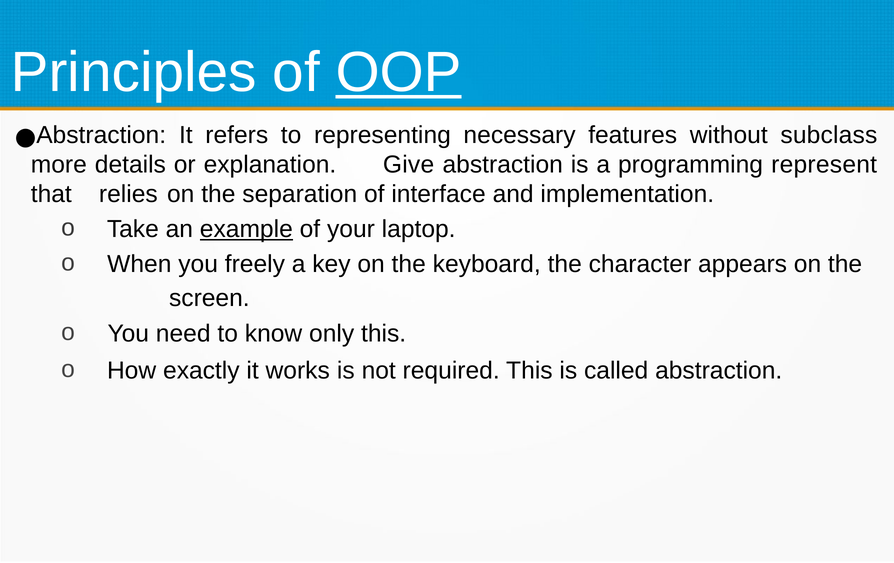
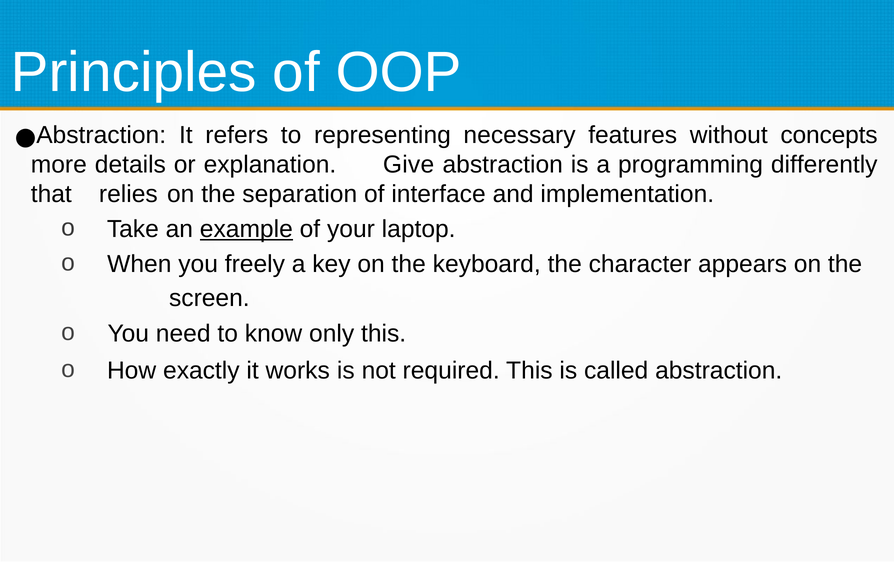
OOP underline: present -> none
subclass: subclass -> concepts
represent: represent -> differently
